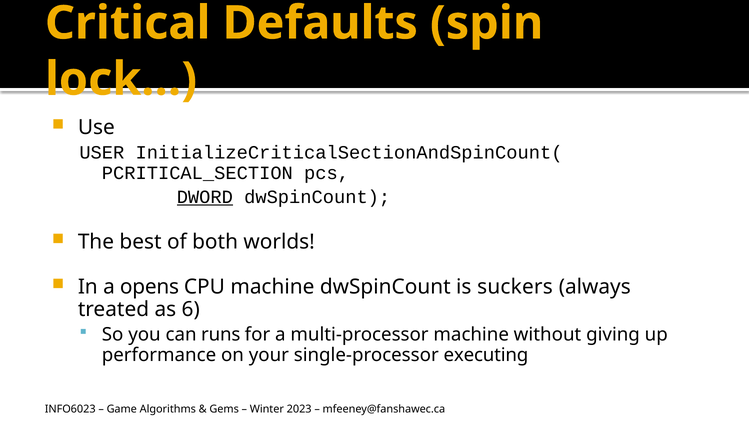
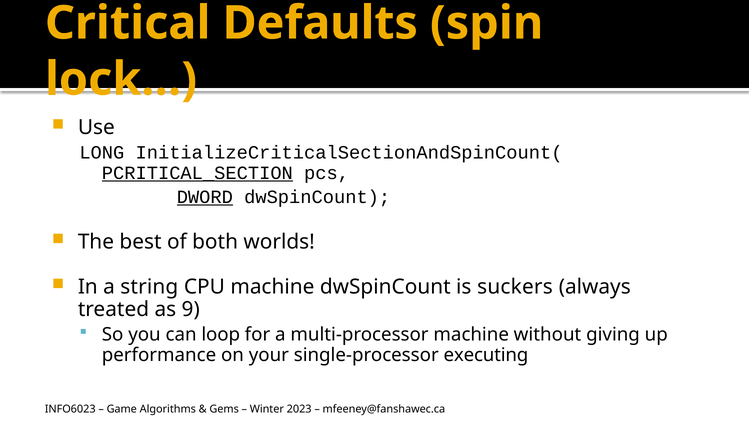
USER: USER -> LONG
PCRITICAL_SECTION underline: none -> present
opens: opens -> string
6: 6 -> 9
runs: runs -> loop
